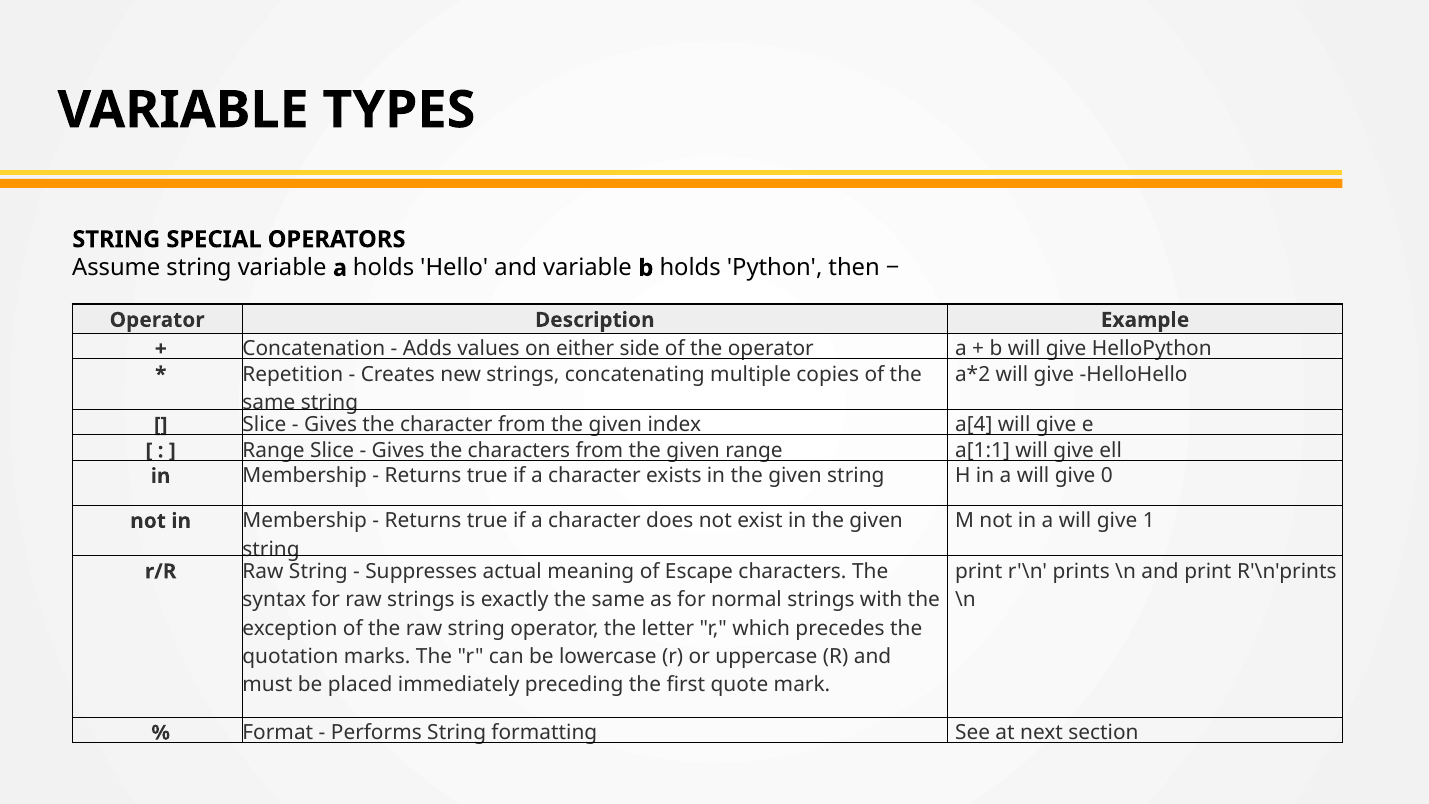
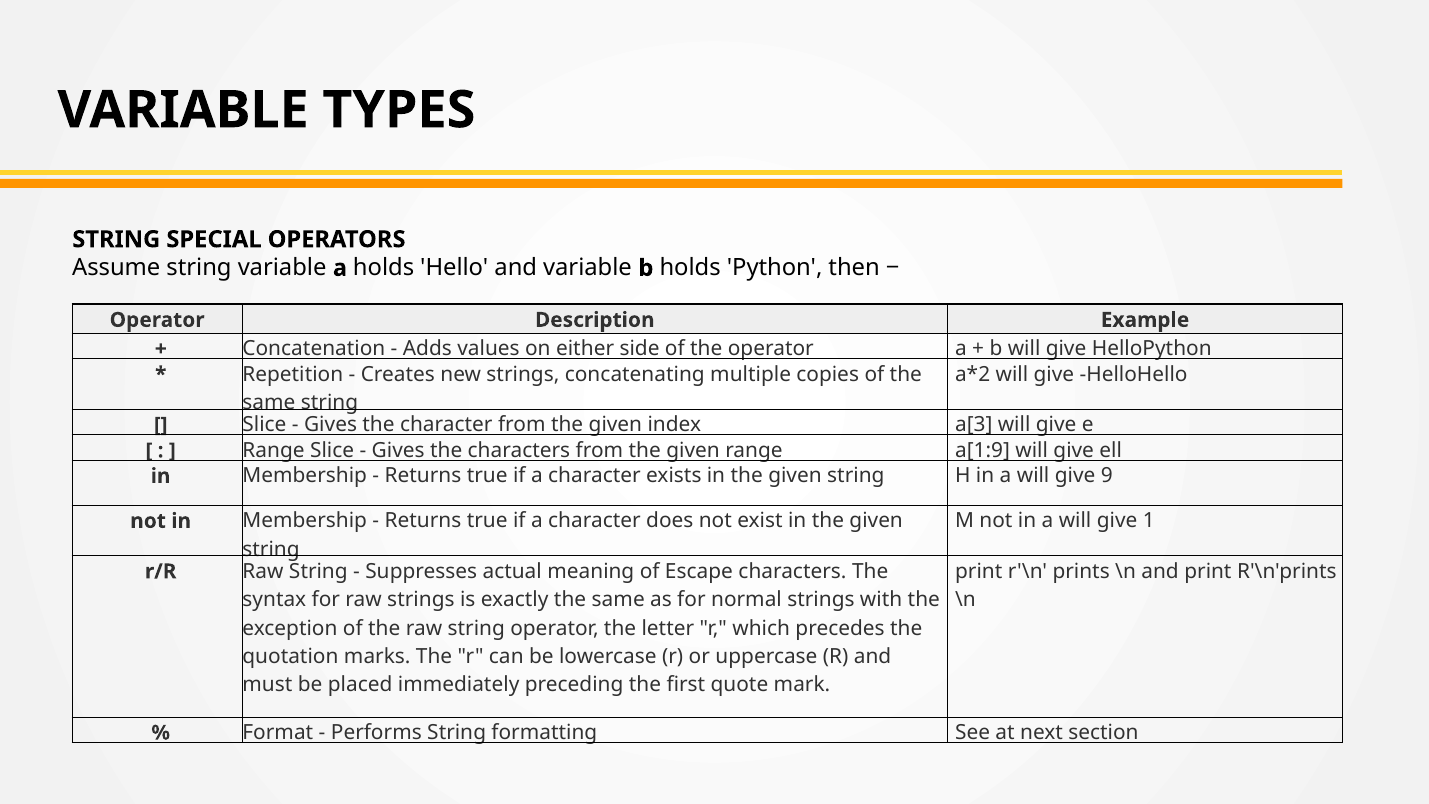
a[4: a[4 -> a[3
a[1:1: a[1:1 -> a[1:9
0: 0 -> 9
